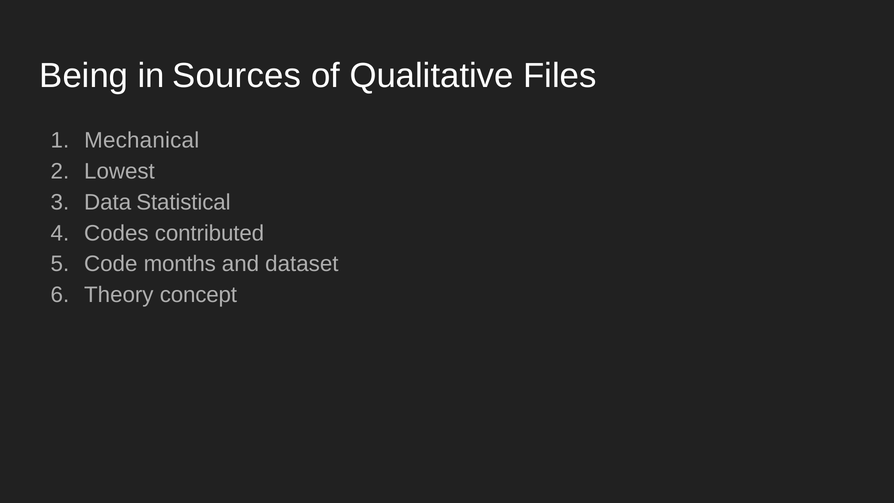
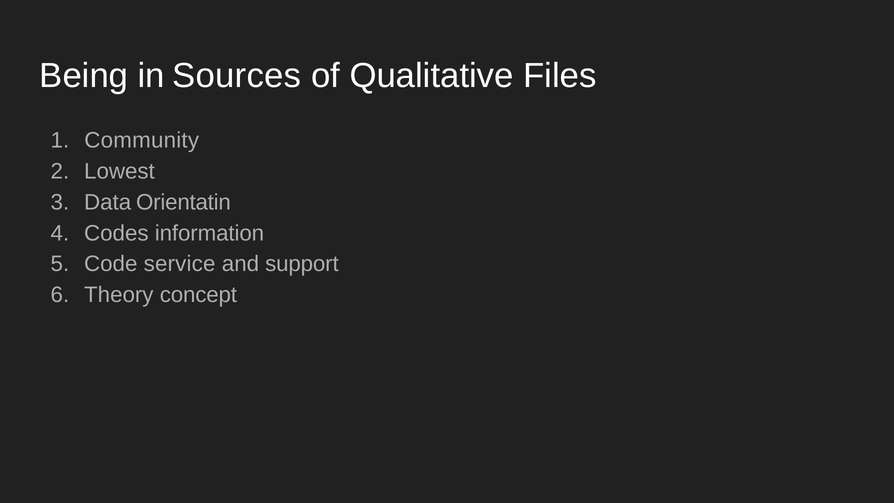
Mechanical: Mechanical -> Community
Statistical: Statistical -> Orientatin
contributed: contributed -> information
months: months -> service
dataset: dataset -> support
